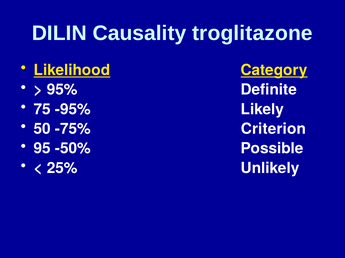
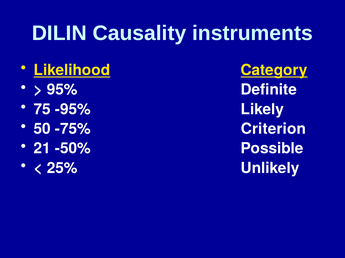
troglitazone: troglitazone -> instruments
95: 95 -> 21
